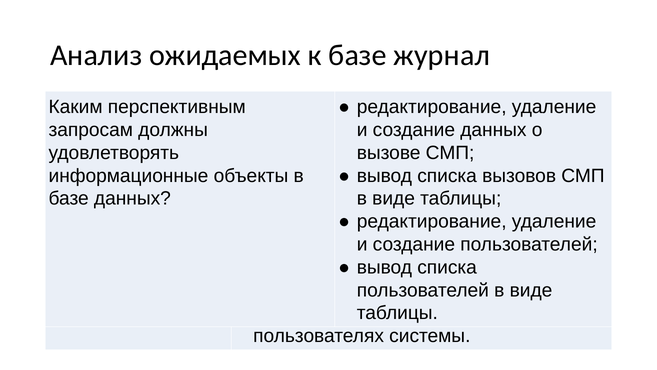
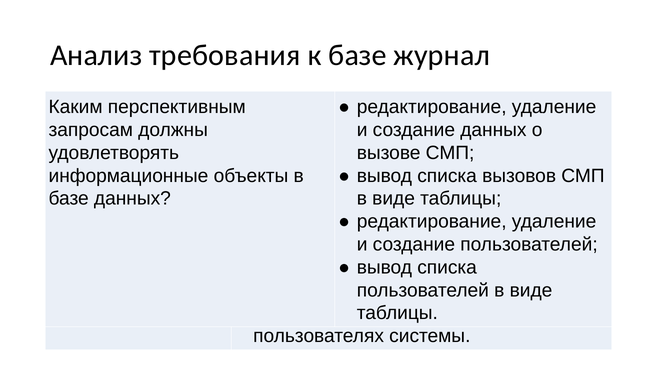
ожидаемых: ожидаемых -> требования
